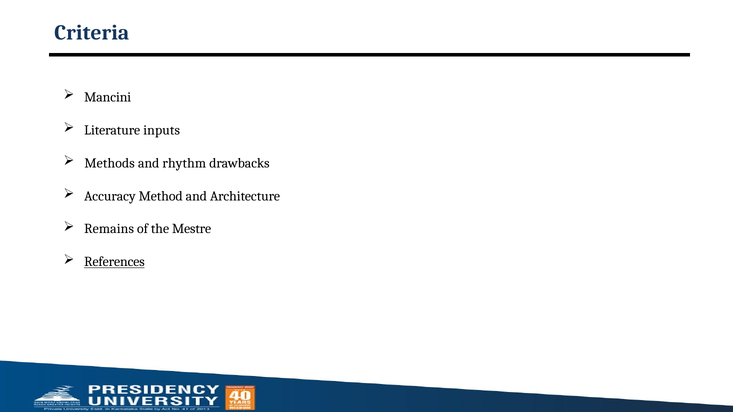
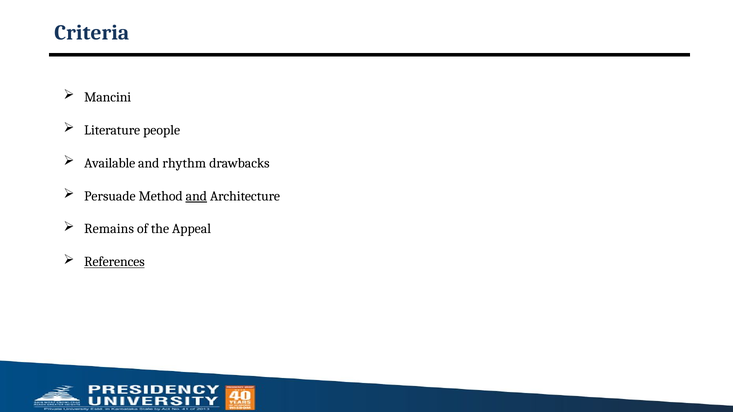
inputs: inputs -> people
Methods: Methods -> Available
Accuracy: Accuracy -> Persuade
and at (196, 196) underline: none -> present
Mestre: Mestre -> Appeal
